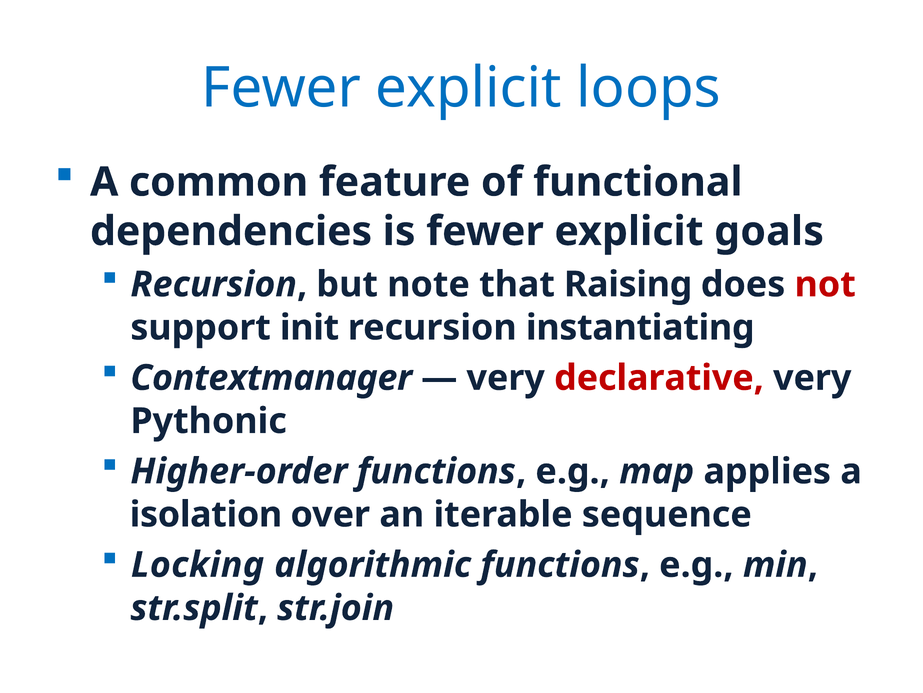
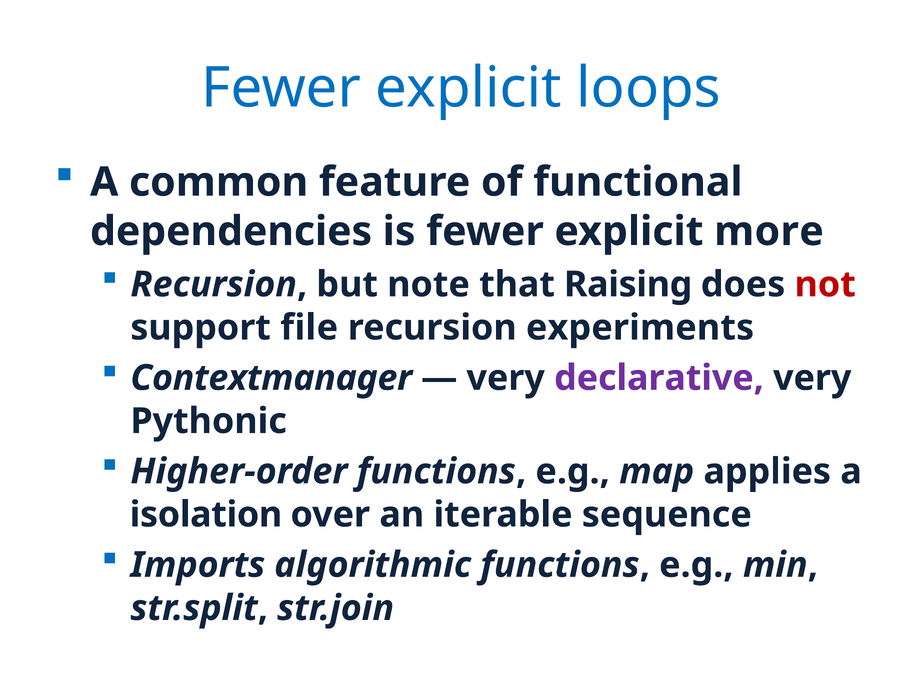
goals: goals -> more
init: init -> file
instantiating: instantiating -> experiments
declarative colour: red -> purple
Locking: Locking -> Imports
